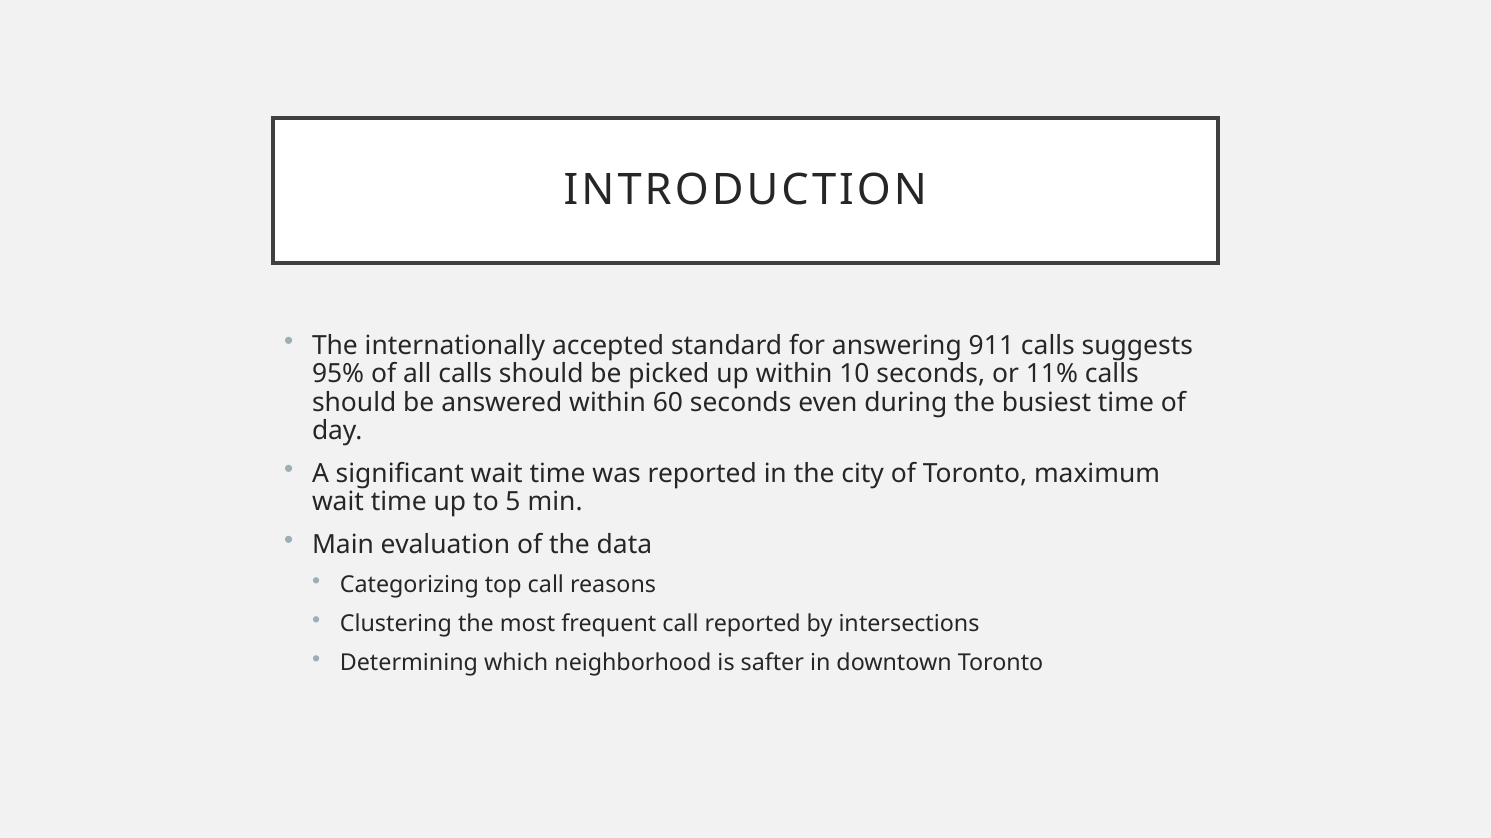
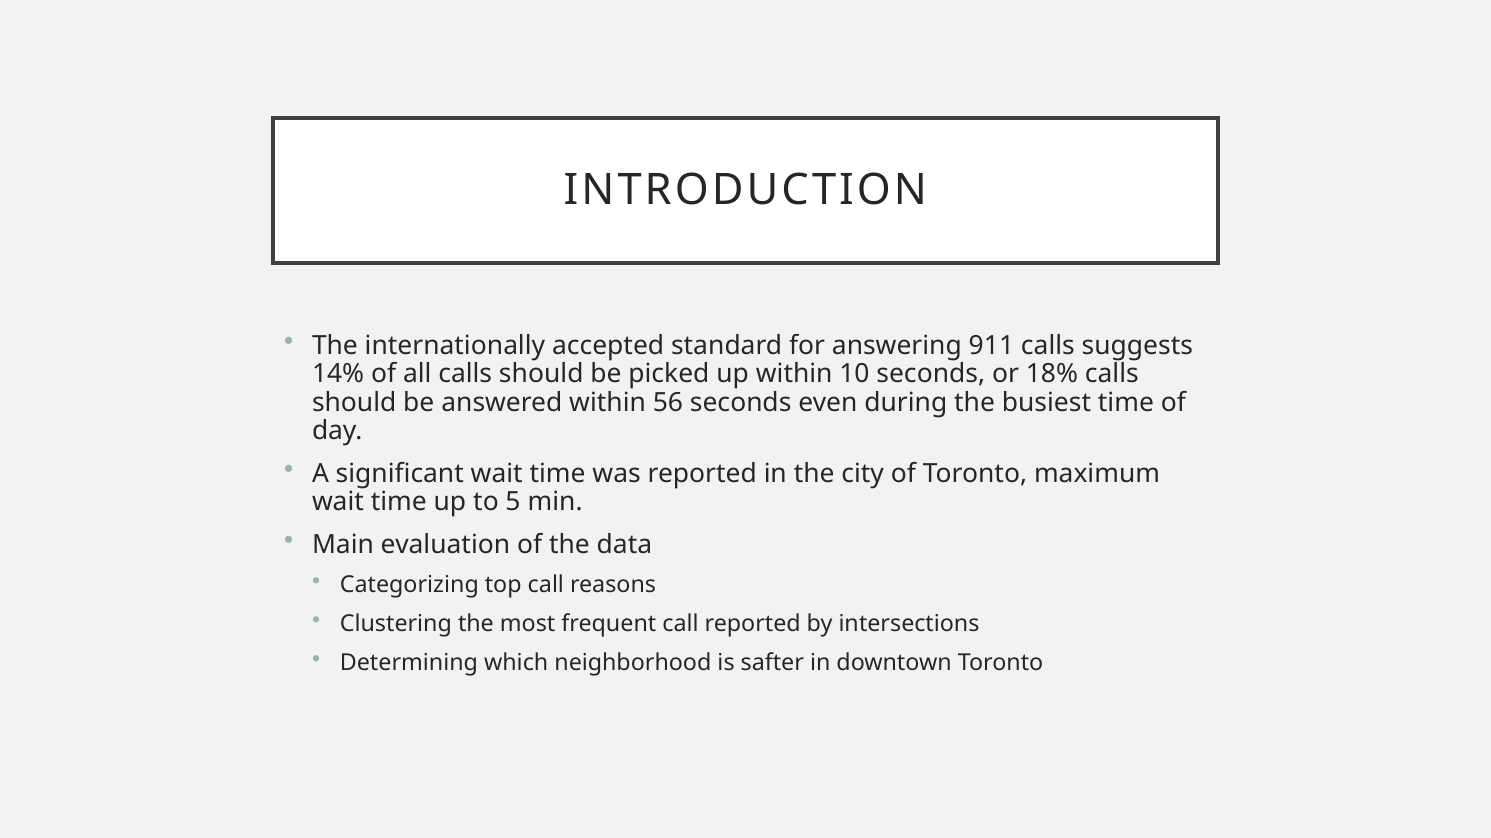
95%: 95% -> 14%
11%: 11% -> 18%
60: 60 -> 56
